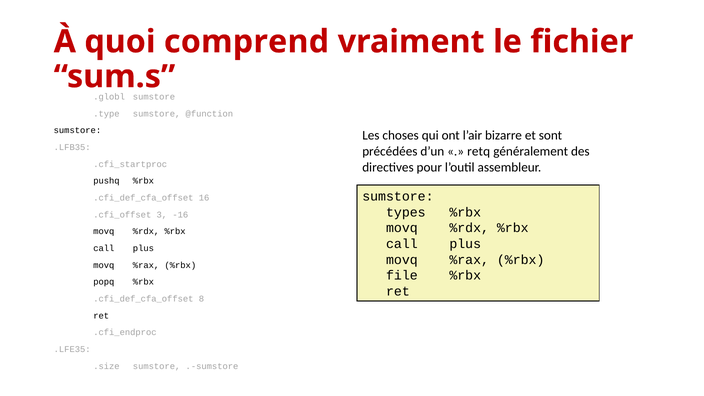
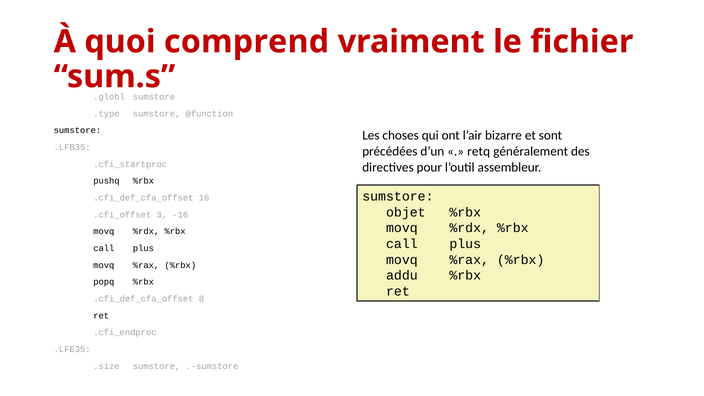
types: types -> objet
file: file -> addu
